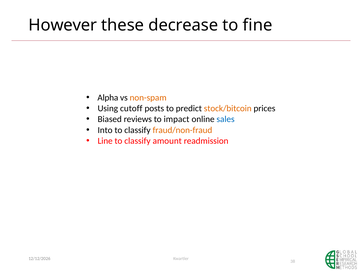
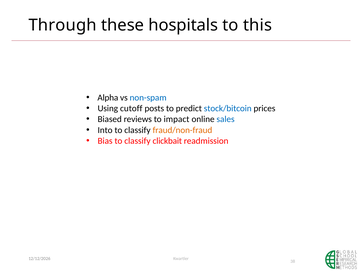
However: However -> Through
decrease: decrease -> hospitals
fine: fine -> this
non-spam colour: orange -> blue
stock/bitcoin colour: orange -> blue
Line: Line -> Bias
amount: amount -> clickbait
